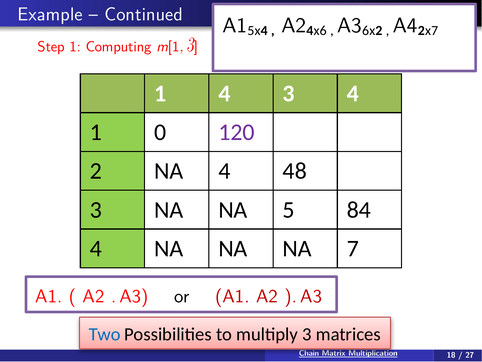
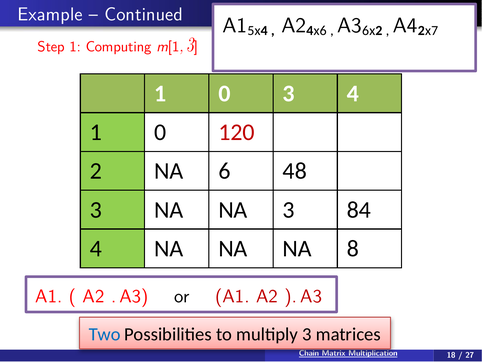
4 at (224, 93): 4 -> 0
120 colour: purple -> red
NA 4: 4 -> 6
NA 5: 5 -> 3
7: 7 -> 8
